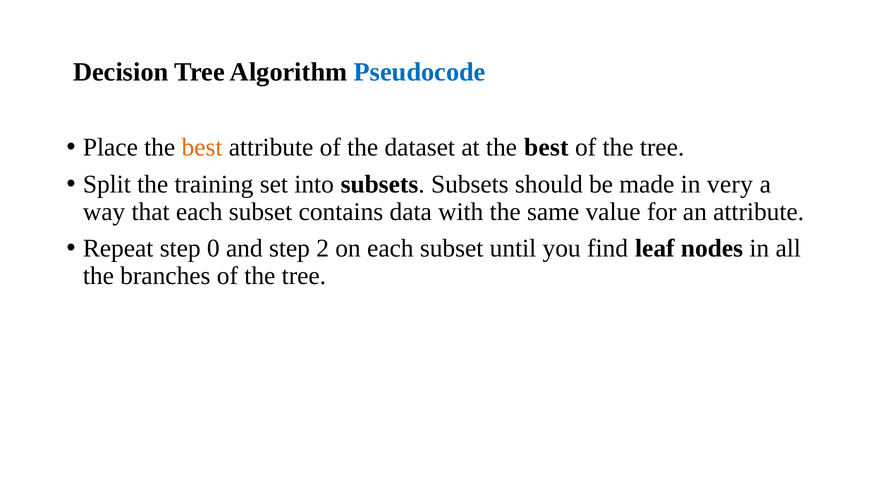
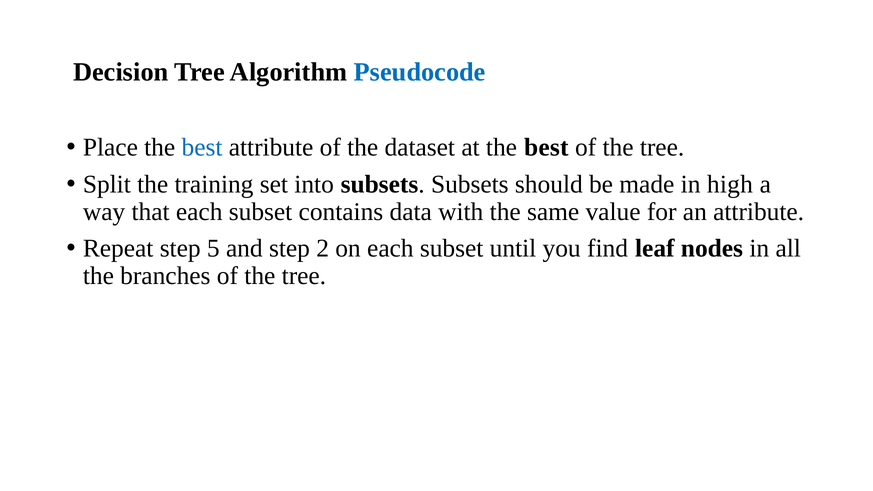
best at (202, 148) colour: orange -> blue
very: very -> high
0: 0 -> 5
